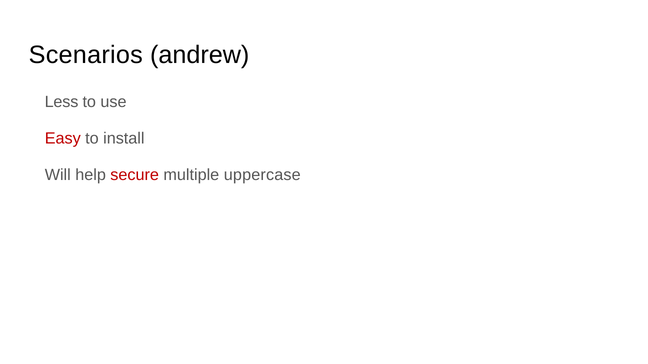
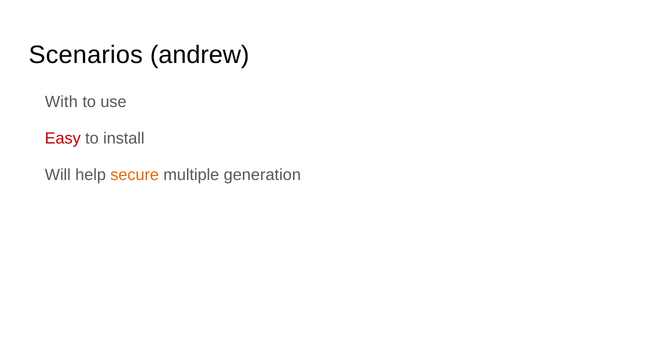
Less: Less -> With
secure colour: red -> orange
uppercase: uppercase -> generation
